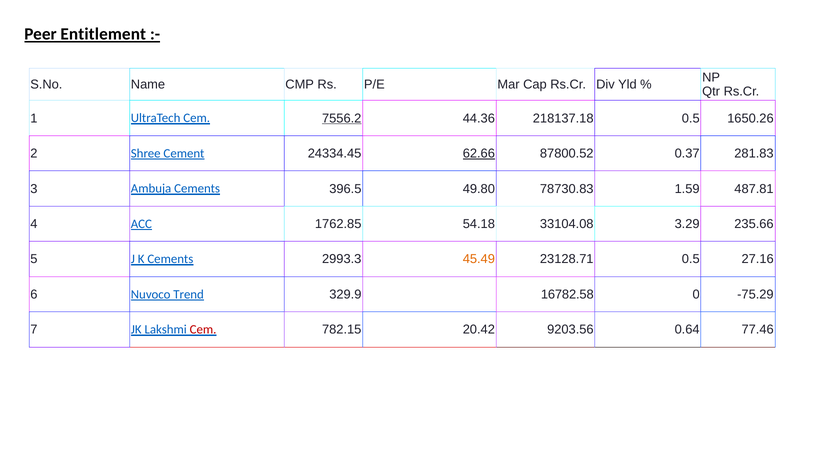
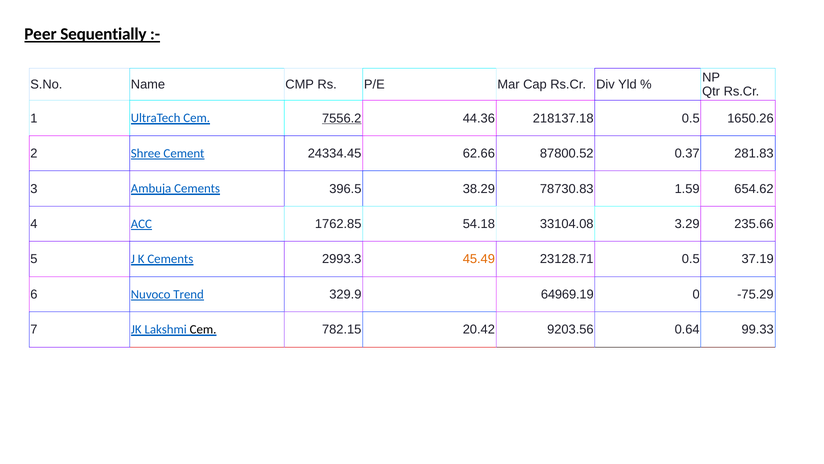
Entitlement: Entitlement -> Sequentially
62.66 underline: present -> none
49.80: 49.80 -> 38.29
487.81: 487.81 -> 654.62
27.16: 27.16 -> 37.19
16782.58: 16782.58 -> 64969.19
Cem at (203, 329) colour: red -> black
77.46: 77.46 -> 99.33
